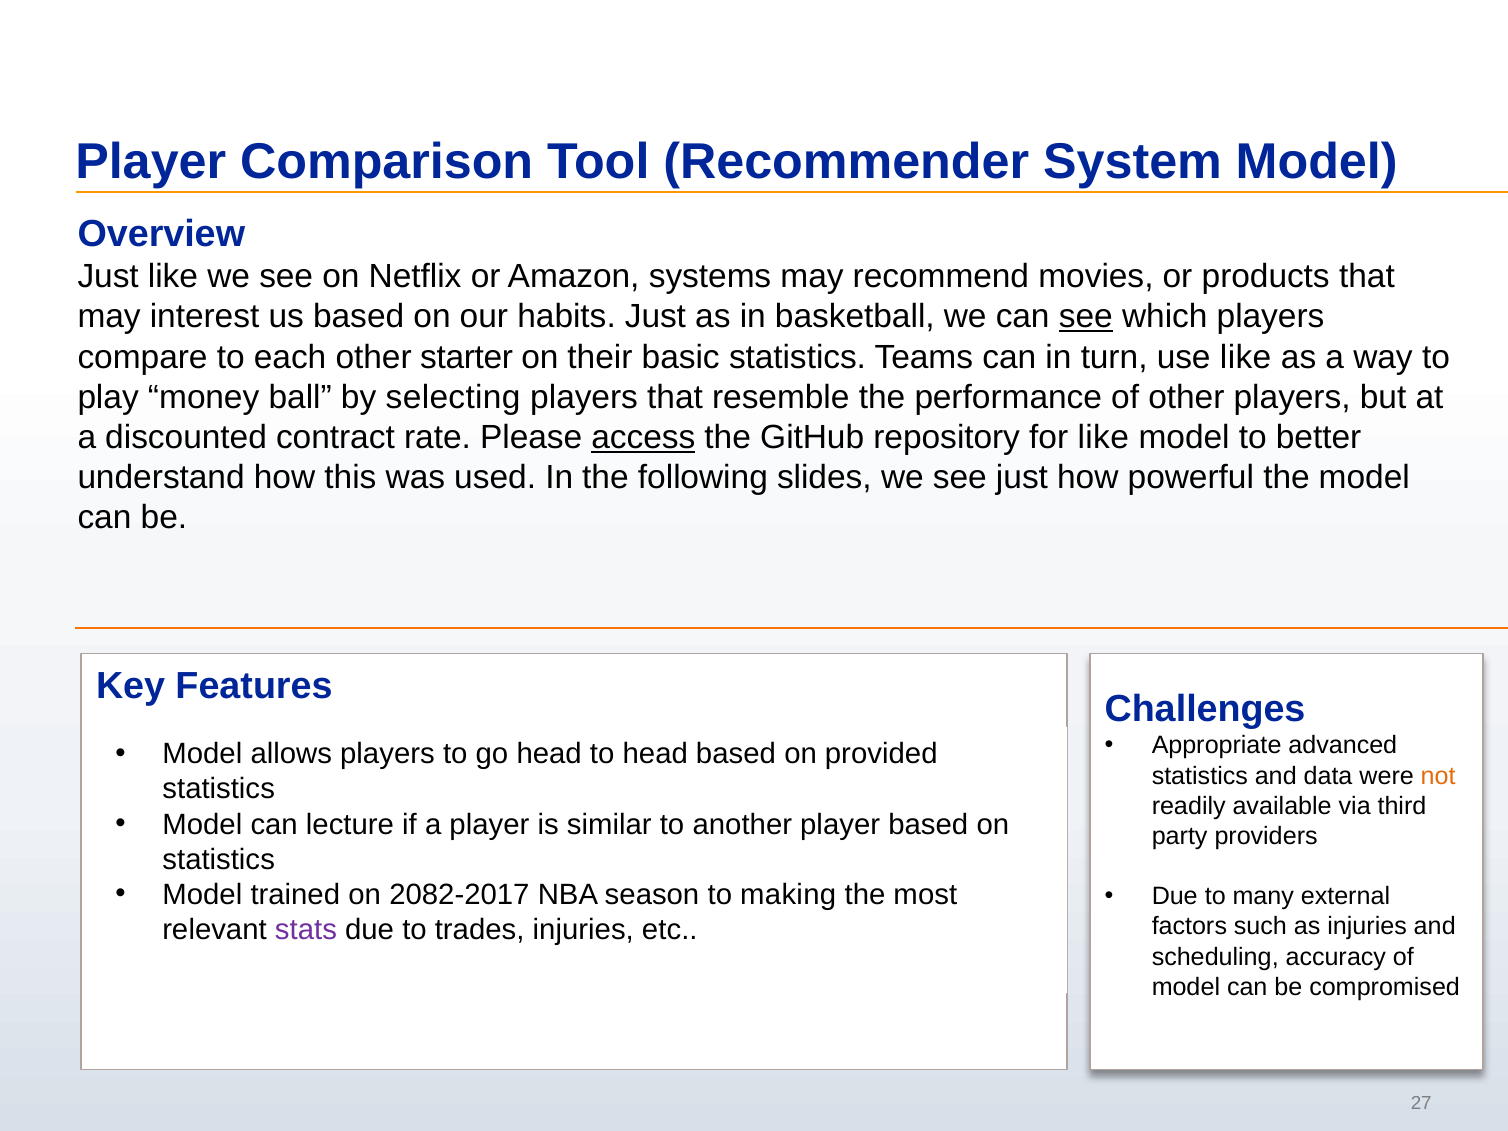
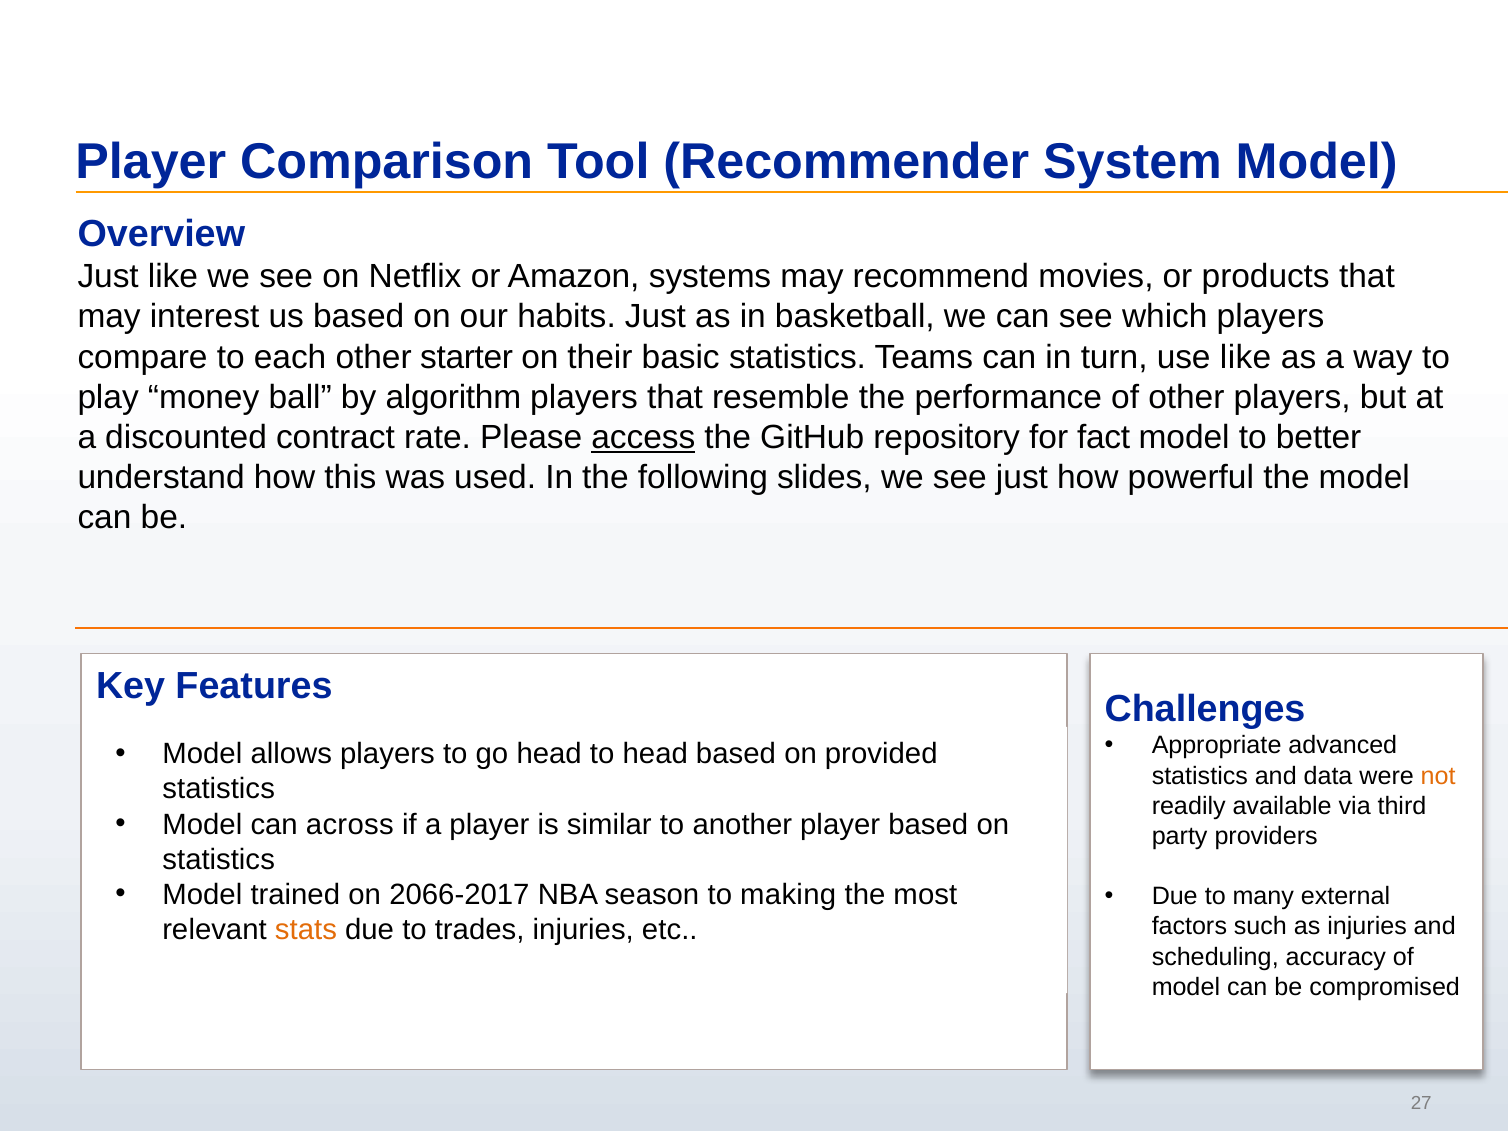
see at (1086, 317) underline: present -> none
selecting: selecting -> algorithm
for like: like -> fact
lecture: lecture -> across
2082-2017: 2082-2017 -> 2066-2017
stats colour: purple -> orange
